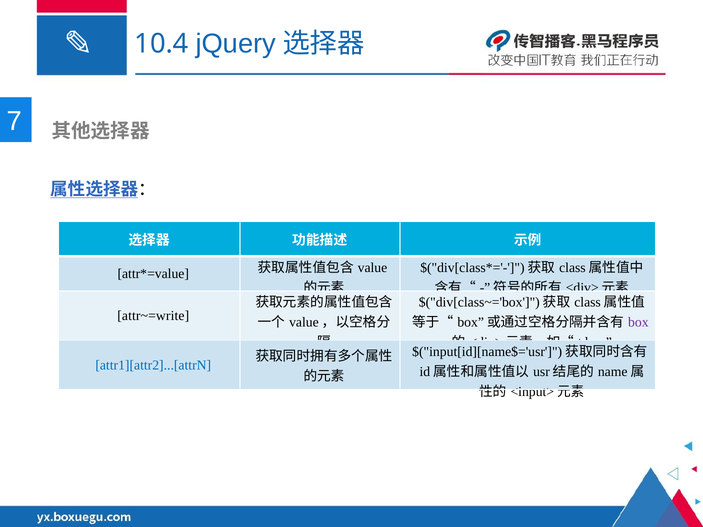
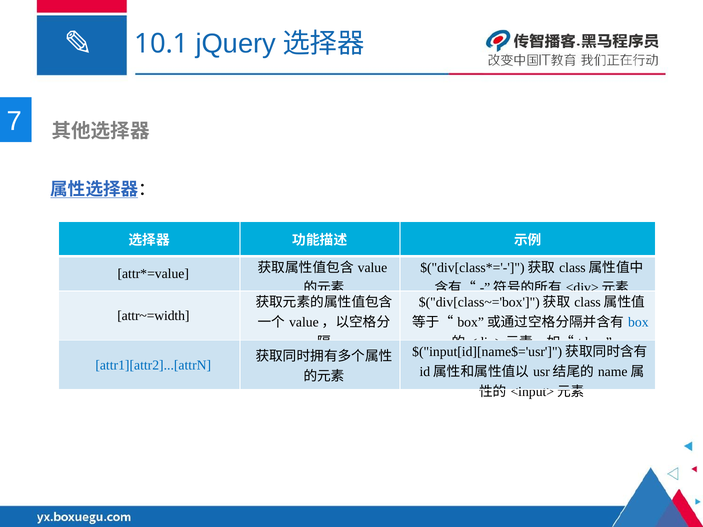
10.4: 10.4 -> 10.1
attr~=write: attr~=write -> attr~=width
box at (638, 323) colour: purple -> blue
